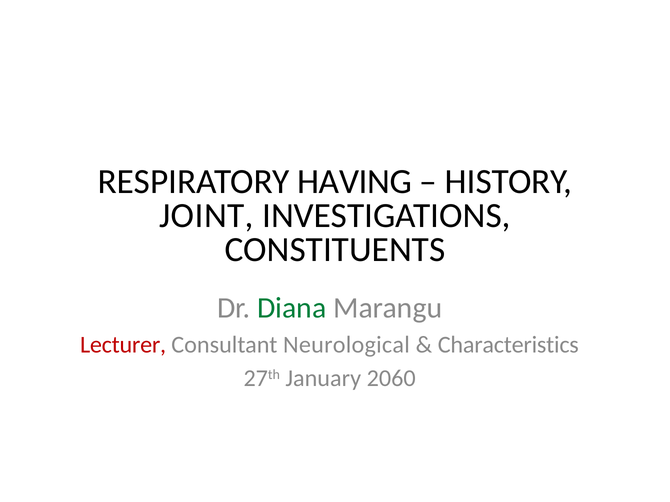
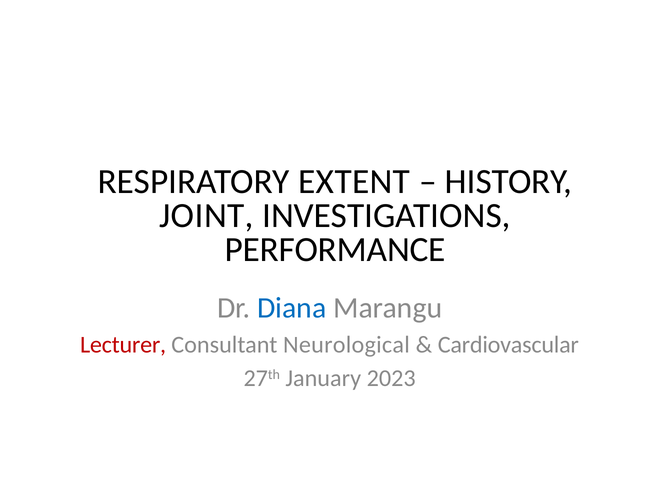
HAVING: HAVING -> EXTENT
CONSTITUENTS: CONSTITUENTS -> PERFORMANCE
Diana colour: green -> blue
Characteristics: Characteristics -> Cardiovascular
2060: 2060 -> 2023
